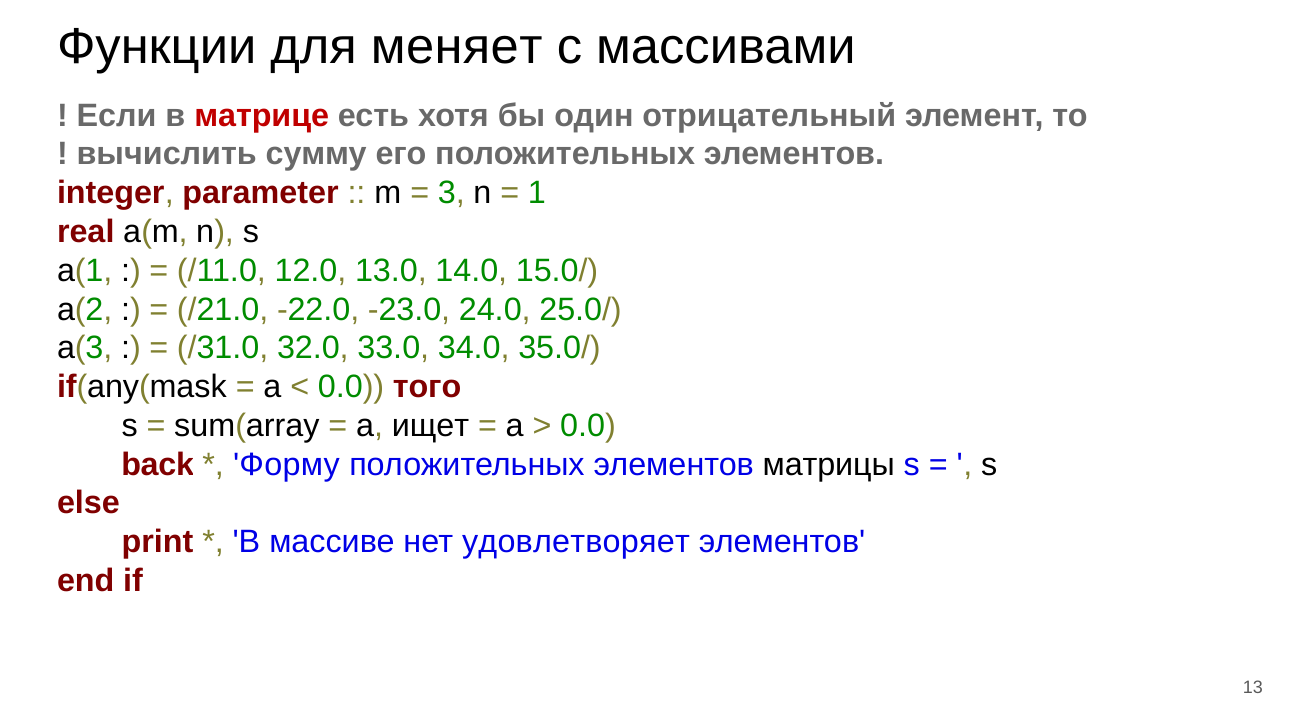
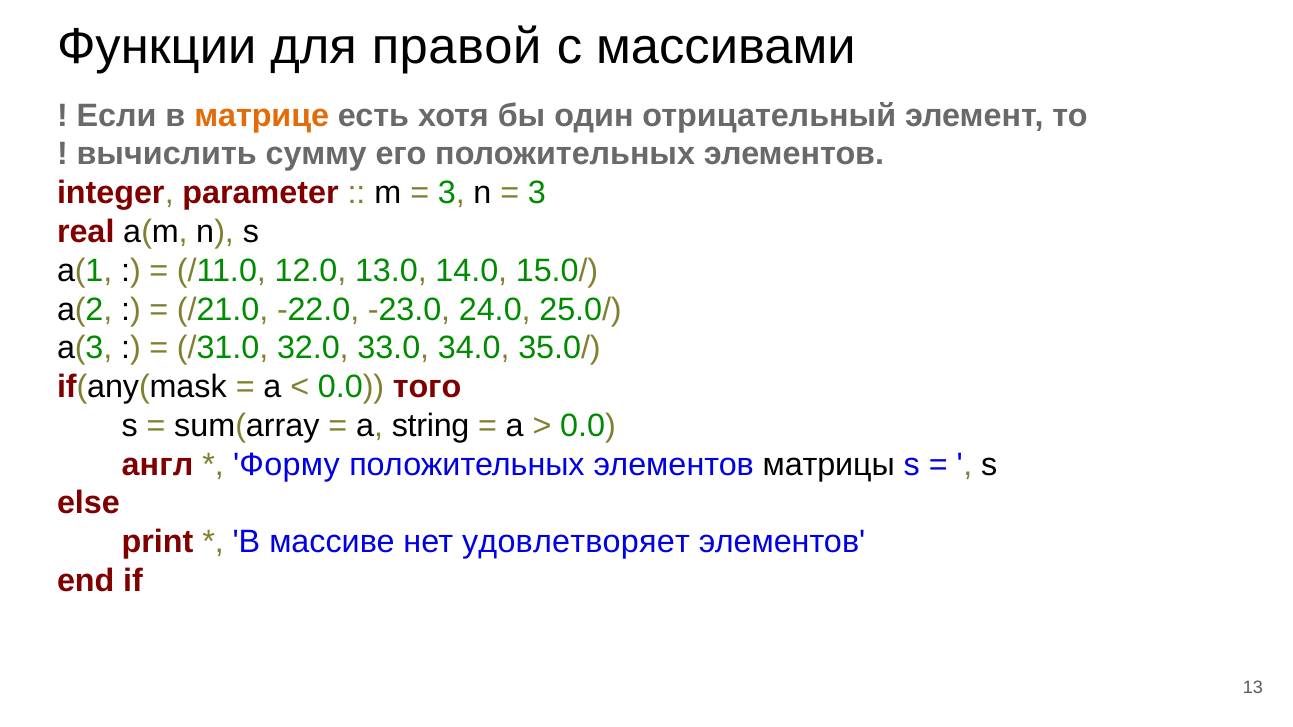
меняет: меняет -> правой
матрице colour: red -> orange
1 at (537, 193): 1 -> 3
ищет: ищет -> string
back: back -> англ
